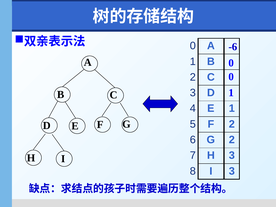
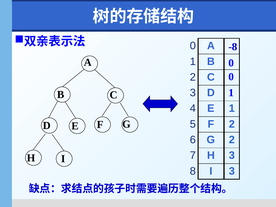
-6: -6 -> -8
